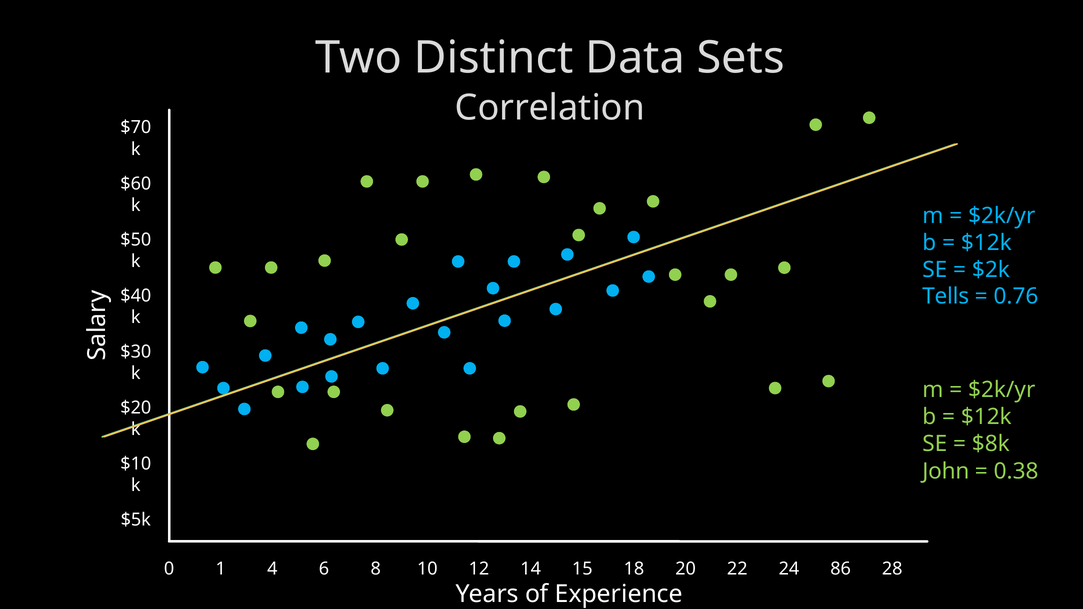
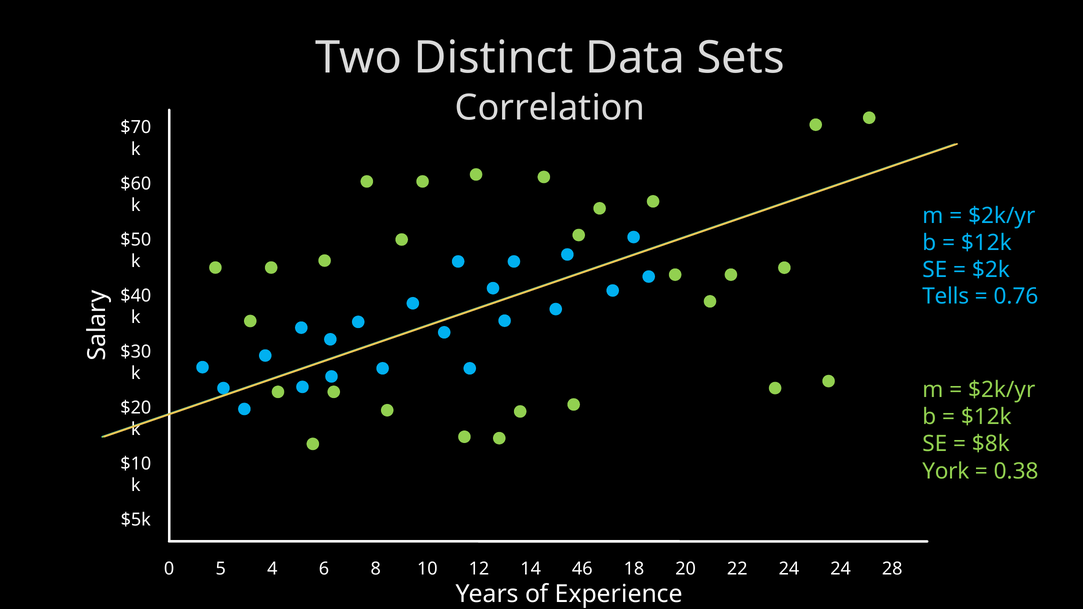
John: John -> York
1: 1 -> 5
15: 15 -> 46
24 86: 86 -> 24
